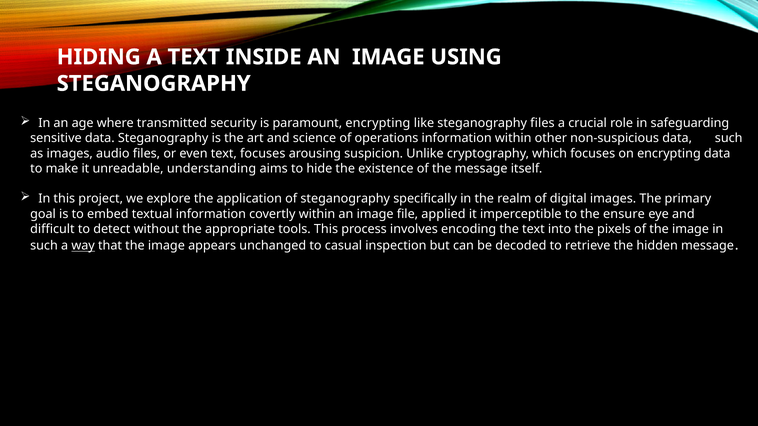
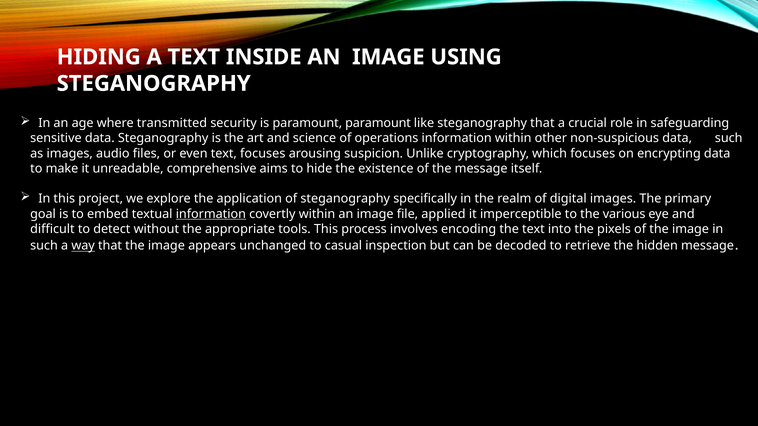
paramount encrypting: encrypting -> paramount
steganography files: files -> that
understanding: understanding -> comprehensive
information at (211, 214) underline: none -> present
ensure: ensure -> various
